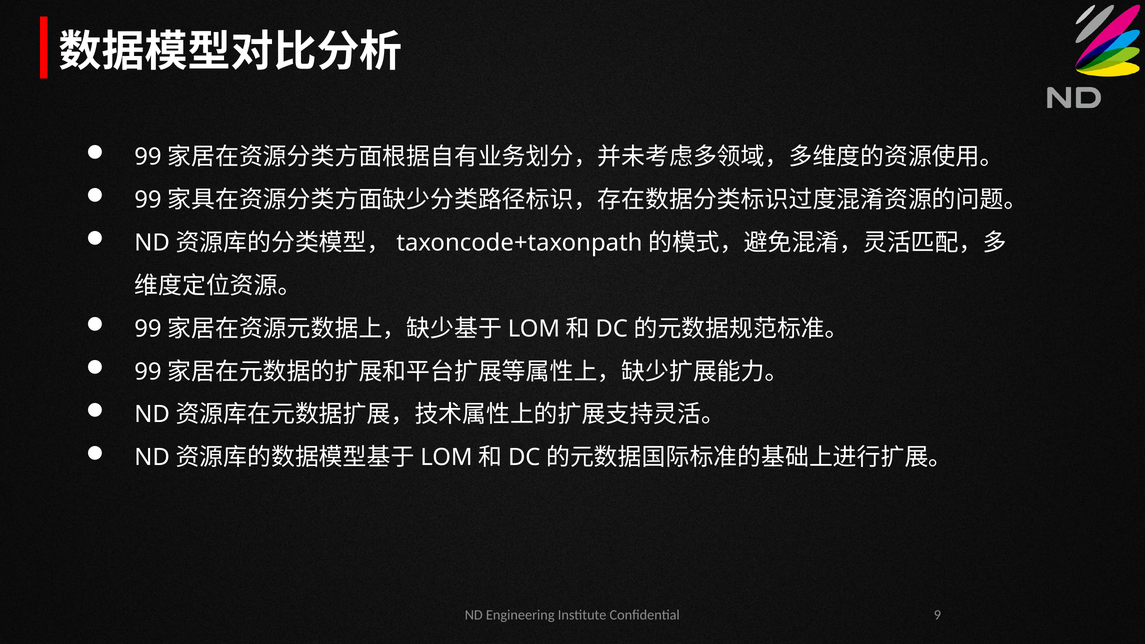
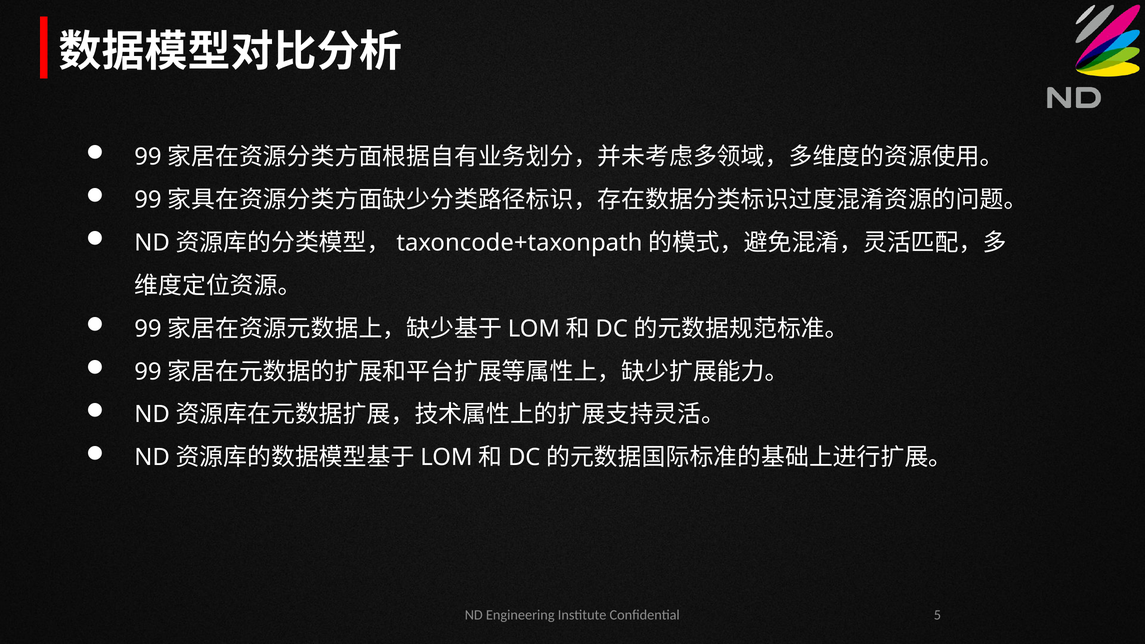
9: 9 -> 5
